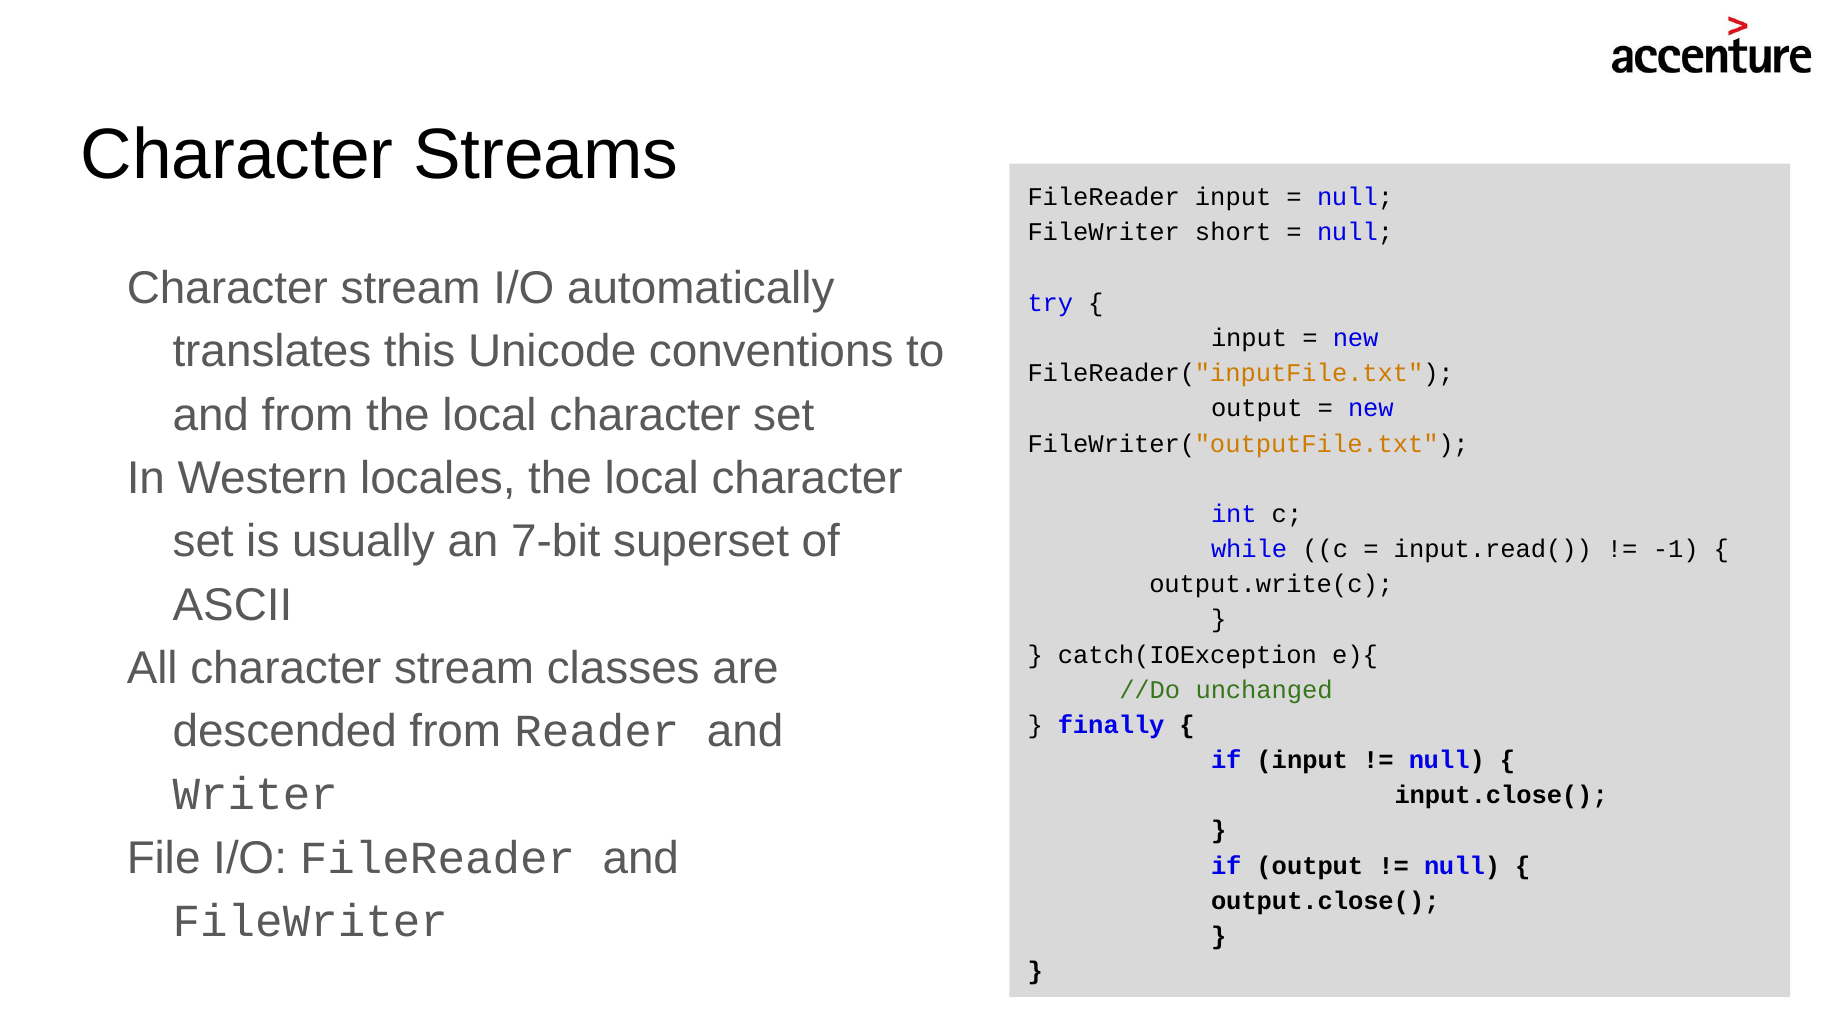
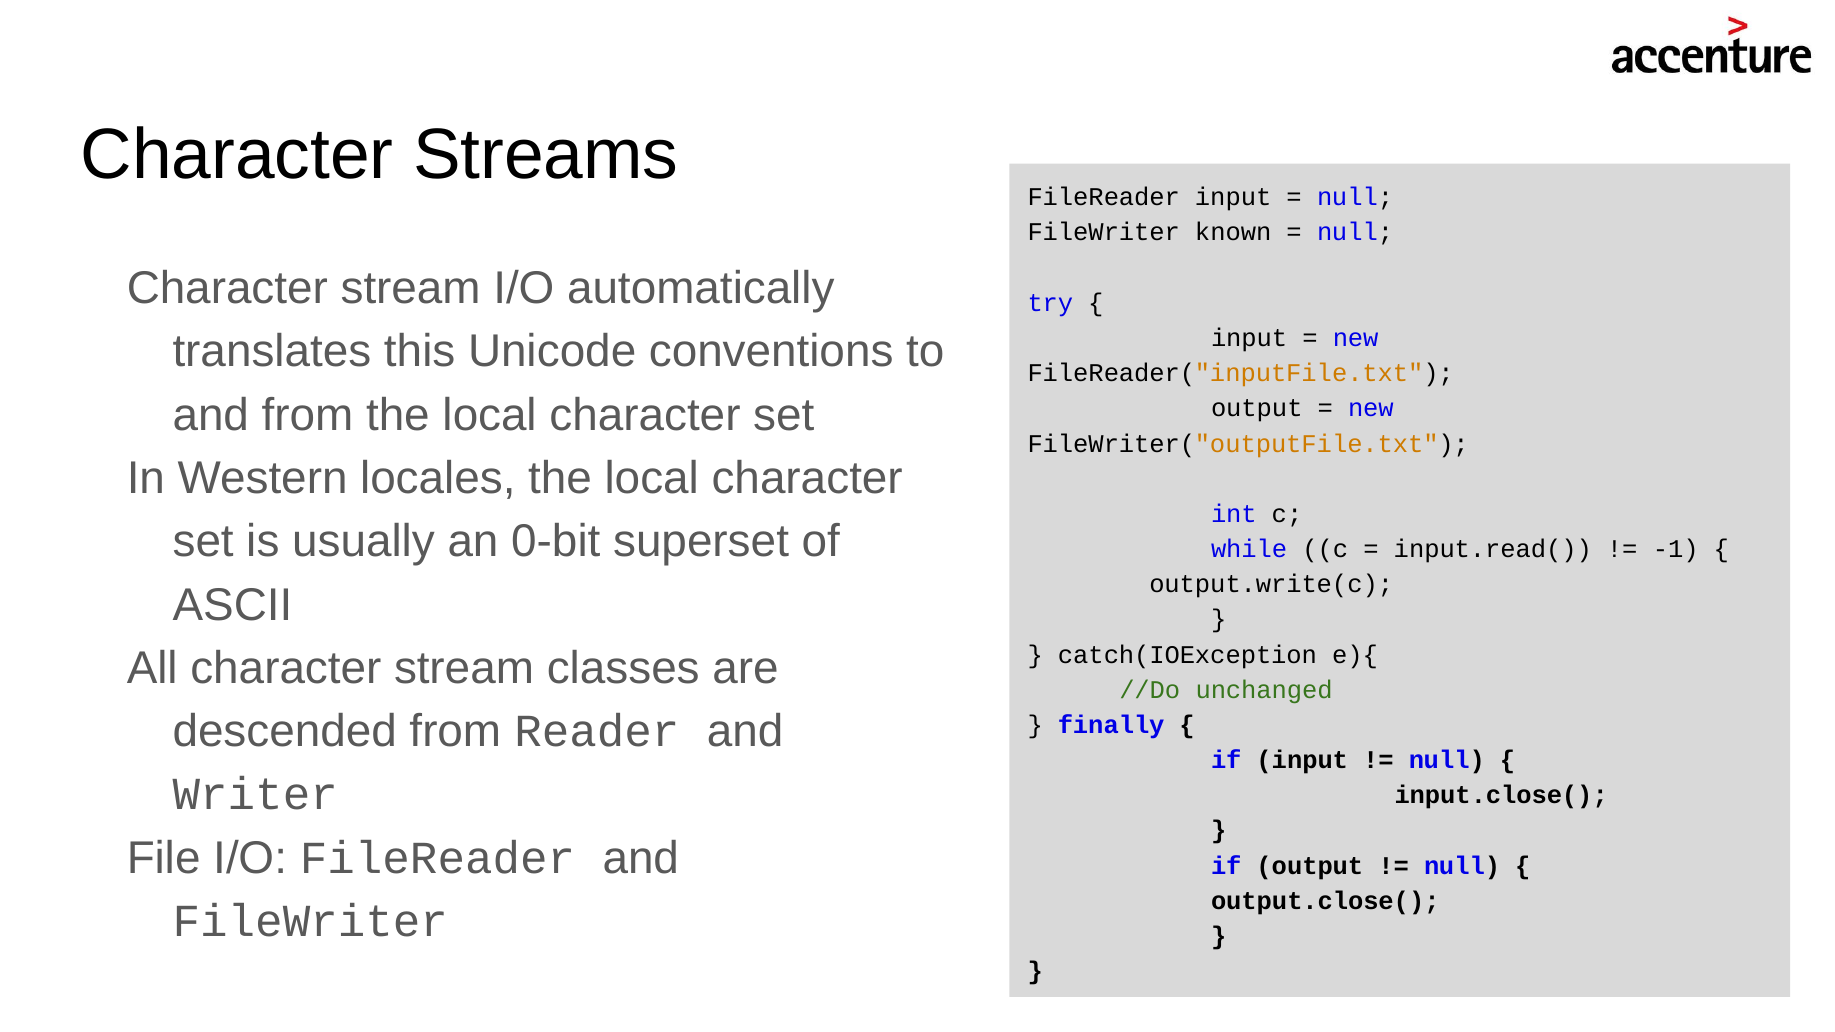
short: short -> known
7-bit: 7-bit -> 0-bit
